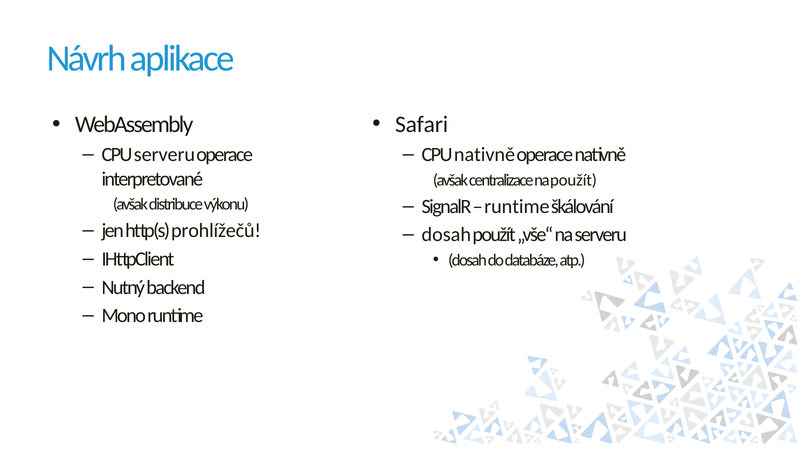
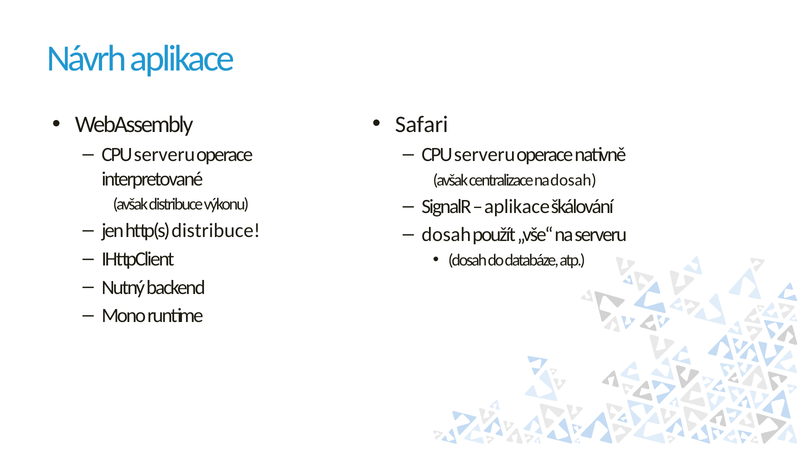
nativně at (485, 155): nativně -> serveru
na použít: použít -> dosah
runtime at (517, 206): runtime -> aplikace
http(s prohlížečů: prohlížečů -> distribuce
